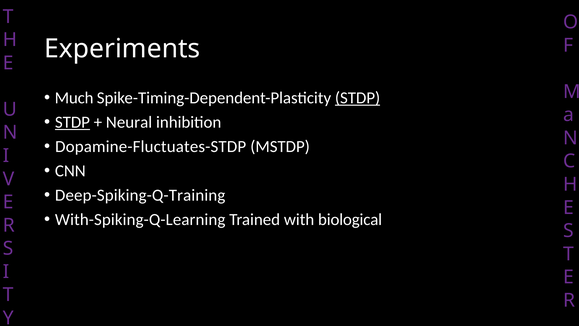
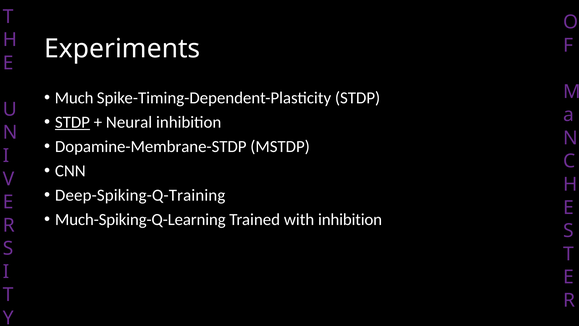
STDP at (358, 98) underline: present -> none
Dopamine-Fluctuates-STDP: Dopamine-Fluctuates-STDP -> Dopamine-Membrane-STDP
With-Spiking-Q-Learning: With-Spiking-Q-Learning -> Much-Spiking-Q-Learning
with biological: biological -> inhibition
